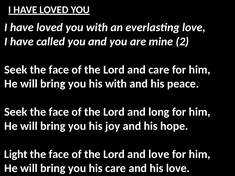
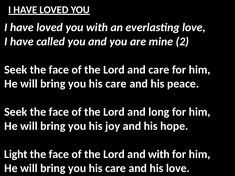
with at (116, 84): with -> care
and love: love -> with
